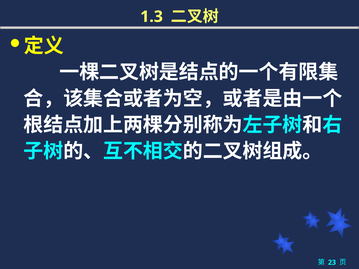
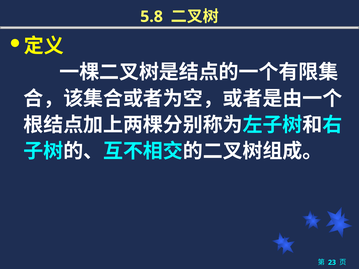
1.3: 1.3 -> 5.8
